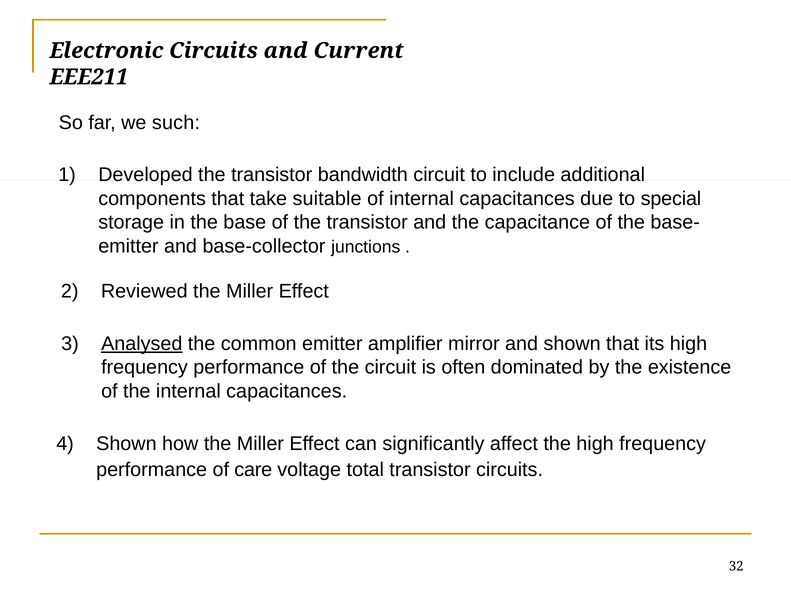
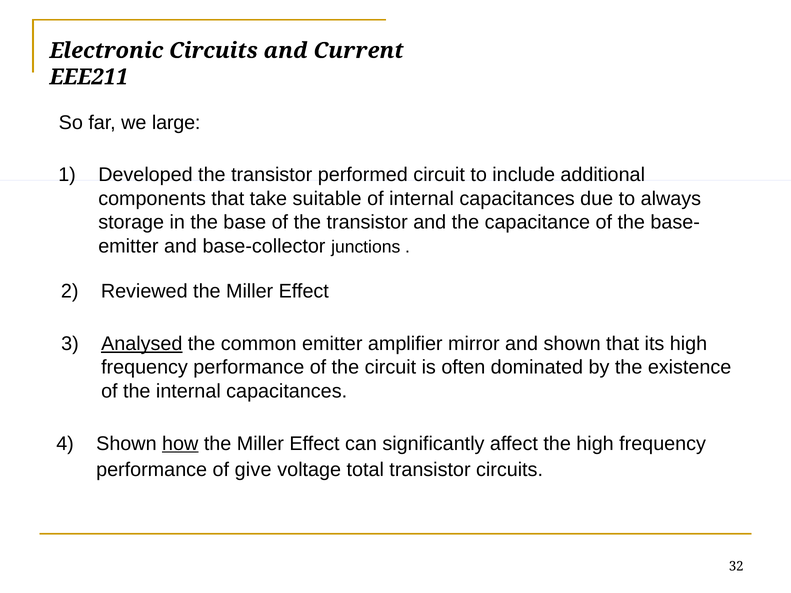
such: such -> large
bandwidth: bandwidth -> performed
special: special -> always
how underline: none -> present
care: care -> give
